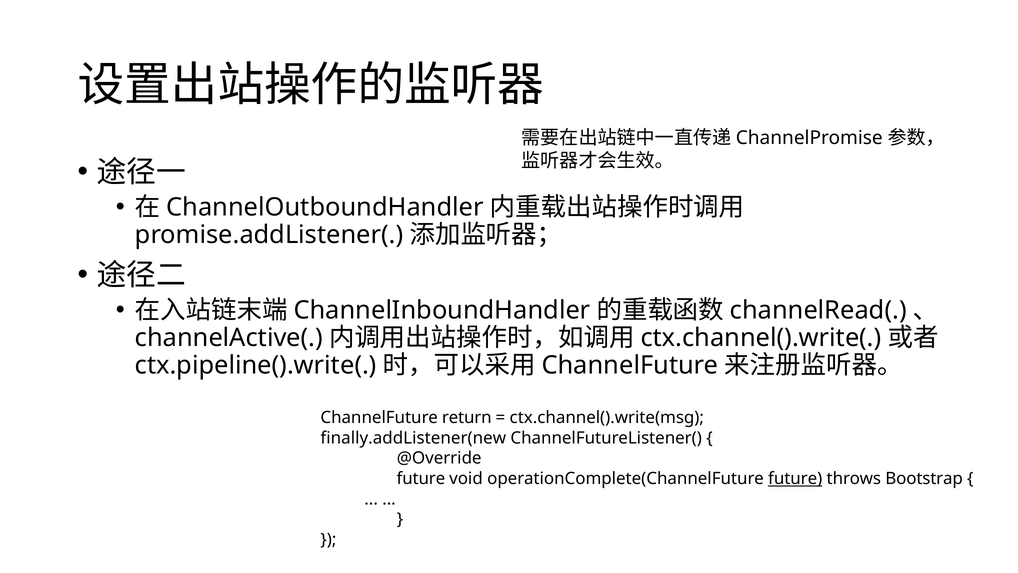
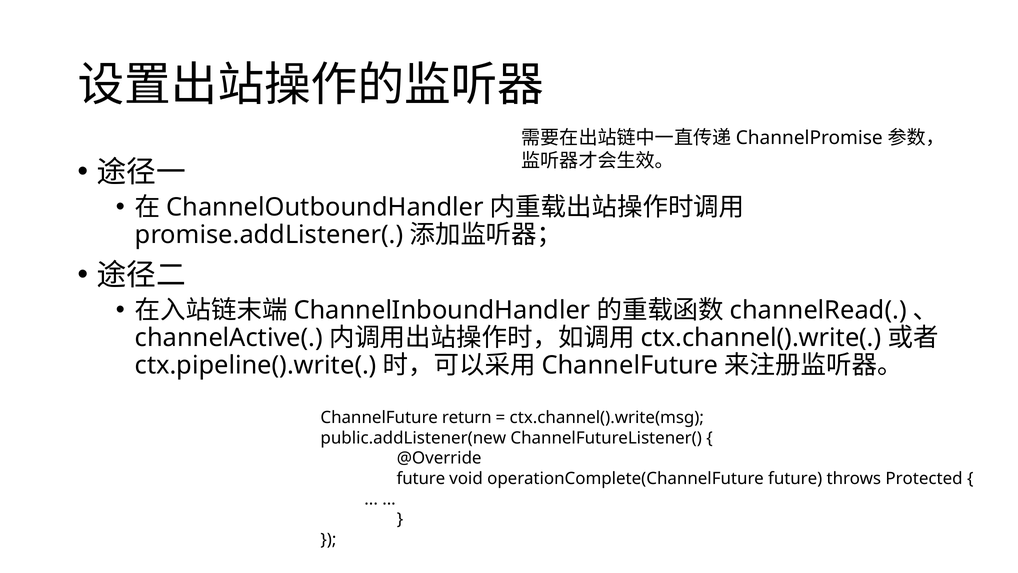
finally.addListener(new: finally.addListener(new -> public.addListener(new
future at (795, 478) underline: present -> none
Bootstrap: Bootstrap -> Protected
